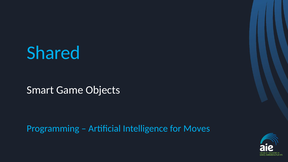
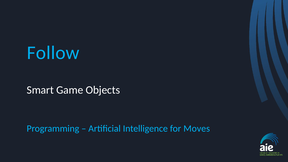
Shared: Shared -> Follow
